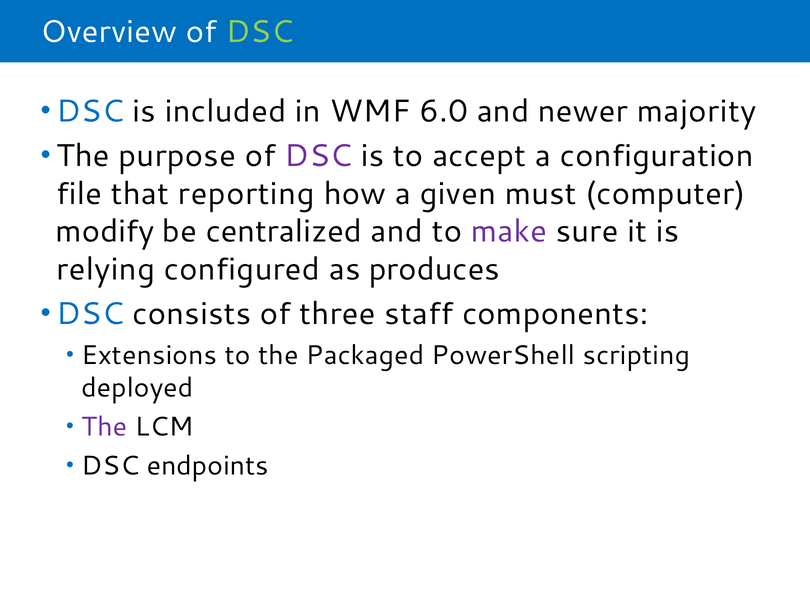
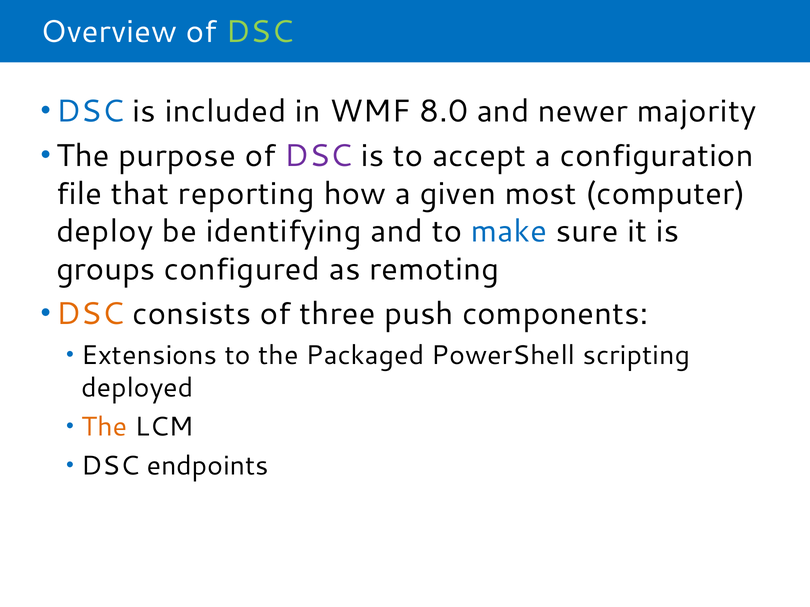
6.0: 6.0 -> 8.0
must: must -> most
modify: modify -> deploy
centralized: centralized -> identifying
make colour: purple -> blue
relying: relying -> groups
produces: produces -> remoting
DSC at (90, 314) colour: blue -> orange
staff: staff -> push
The at (104, 427) colour: purple -> orange
